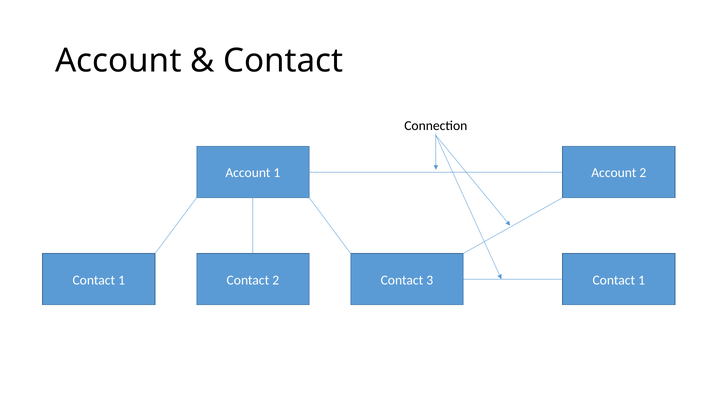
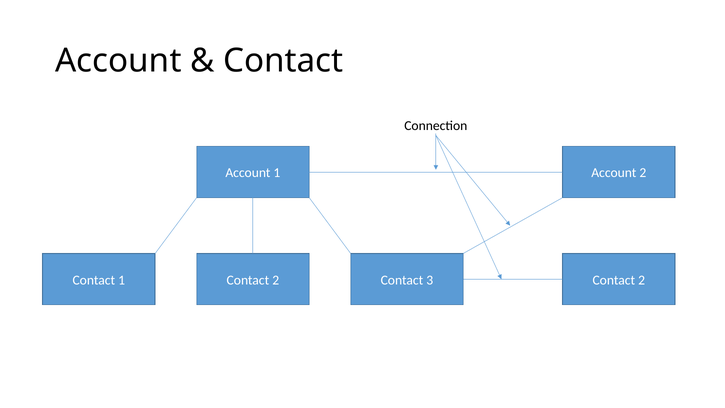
1 at (642, 280): 1 -> 2
